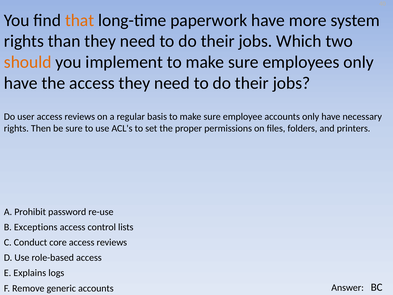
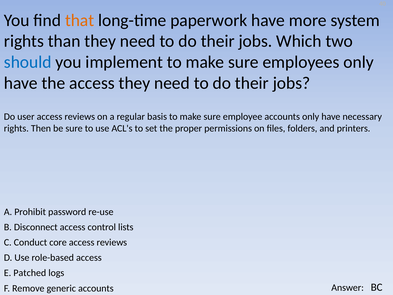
should colour: orange -> blue
Exceptions: Exceptions -> Disconnect
Explains: Explains -> Patched
